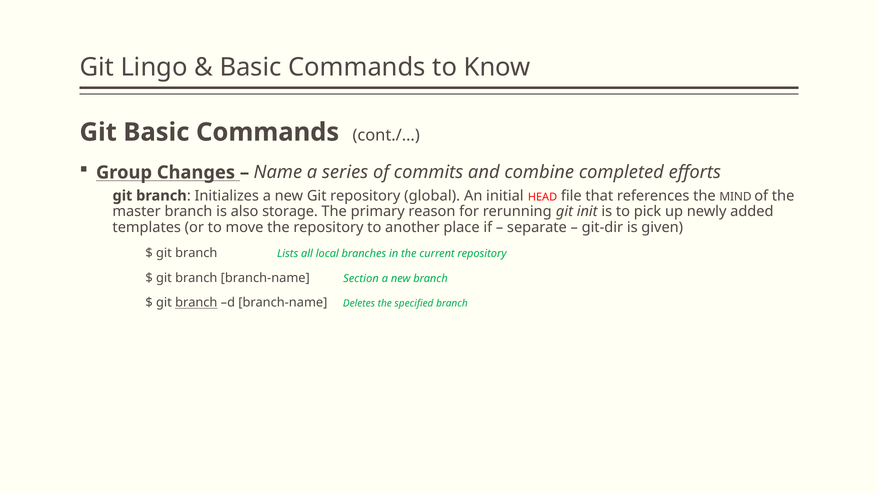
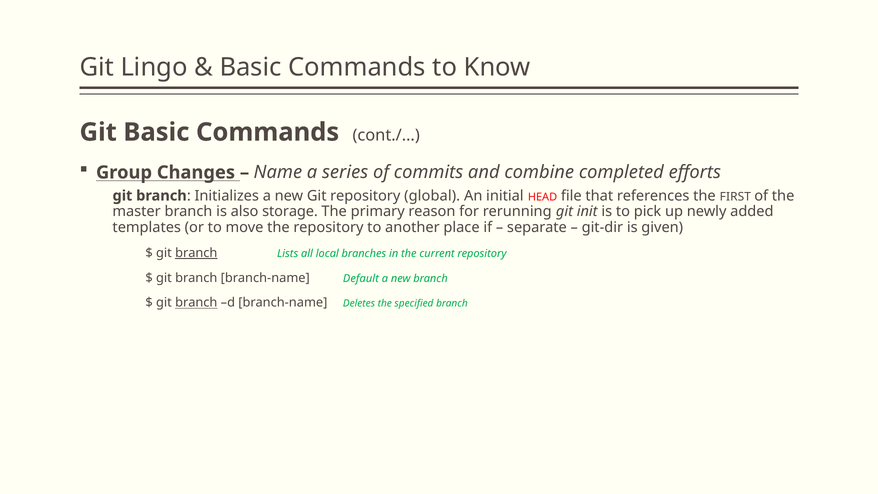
MIND: MIND -> FIRST
branch at (196, 253) underline: none -> present
Section: Section -> Default
